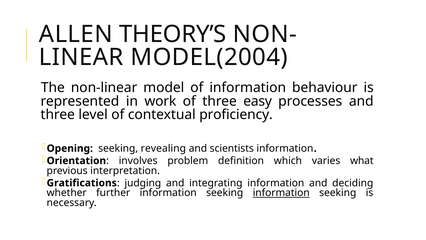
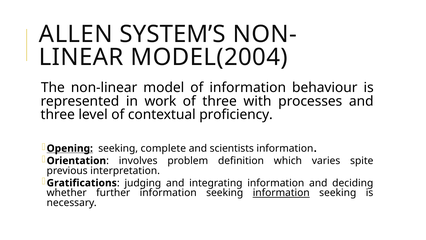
THEORY’S: THEORY’S -> SYSTEM’S
easy: easy -> with
Opening underline: none -> present
revealing: revealing -> complete
what: what -> spite
